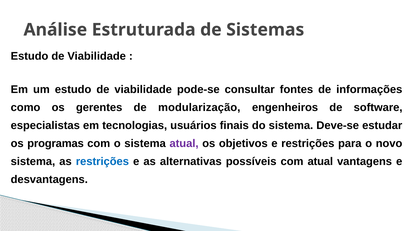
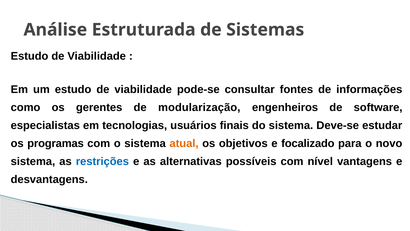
atual at (184, 143) colour: purple -> orange
e restrições: restrições -> focalizado
com atual: atual -> nível
